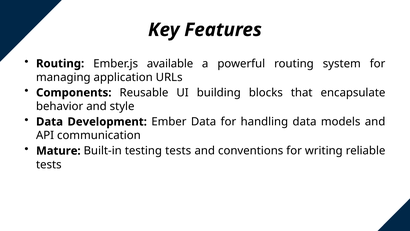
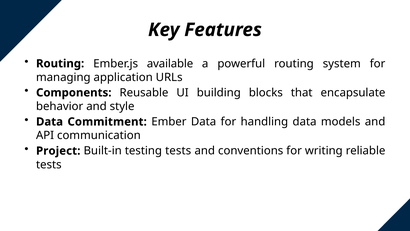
Development: Development -> Commitment
Mature: Mature -> Project
